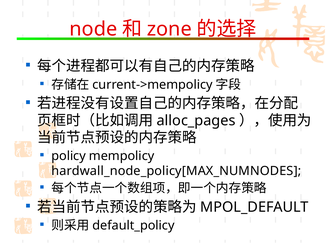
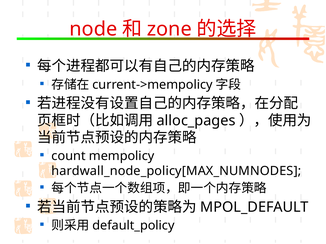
policy: policy -> count
